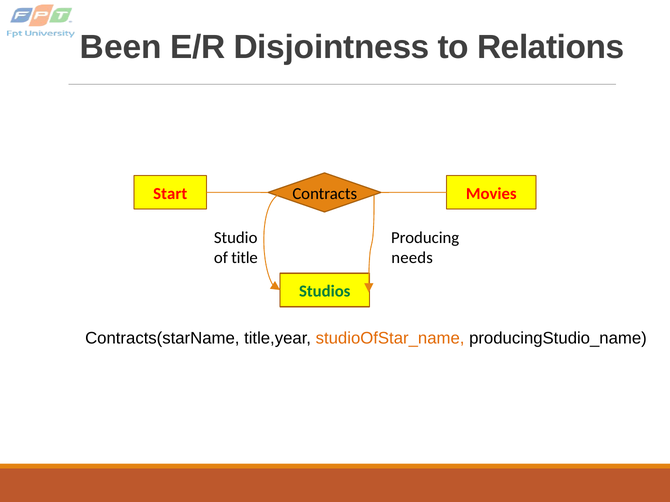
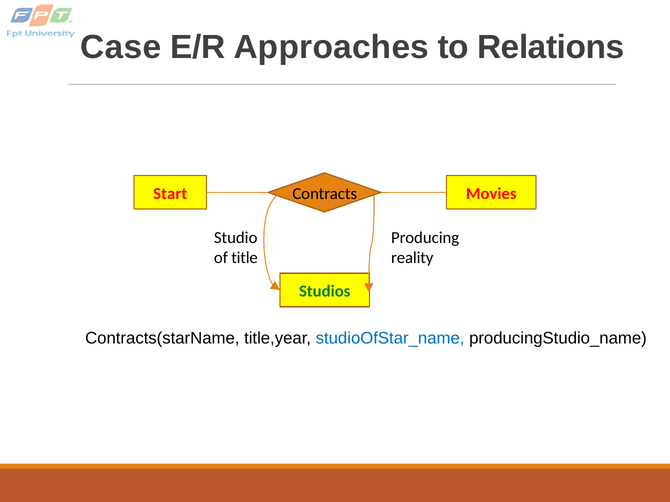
Been: Been -> Case
Disjointness: Disjointness -> Approaches
needs: needs -> reality
studioOfStar_name colour: orange -> blue
